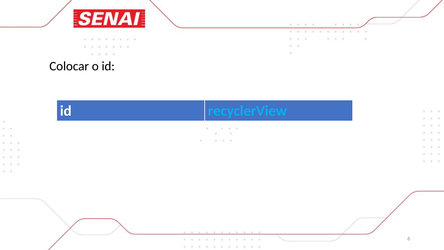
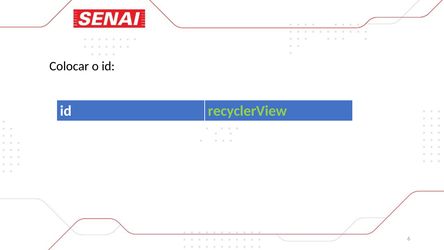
recyclerView colour: light blue -> light green
